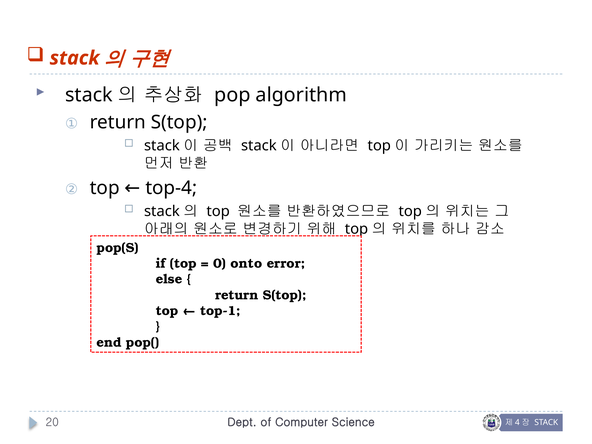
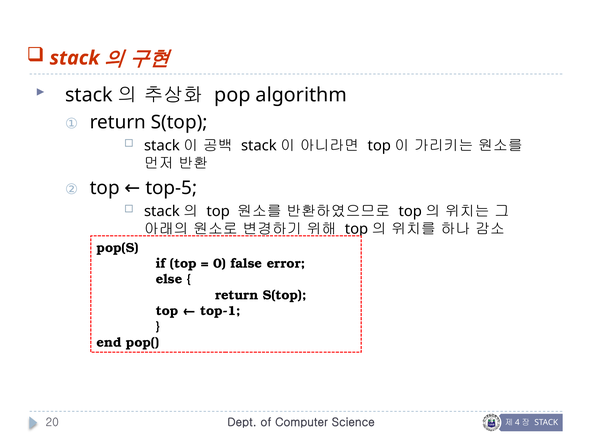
top-4: top-4 -> top-5
onto: onto -> false
